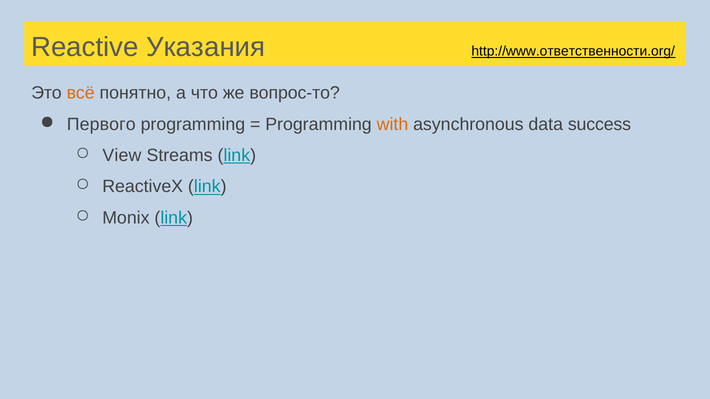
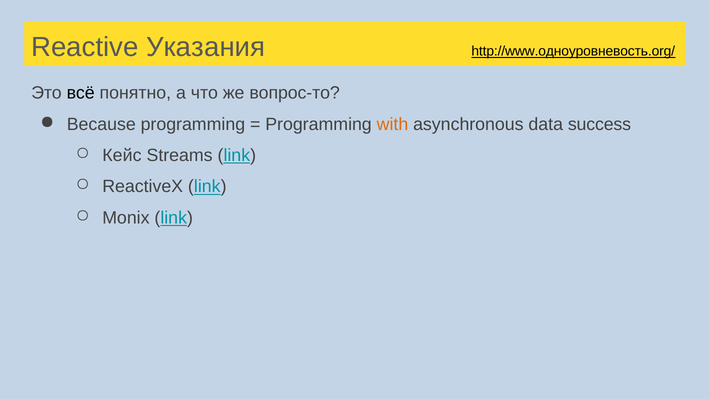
http://www.ответственности.org/: http://www.ответственности.org/ -> http://www.одноуровневость.org/
всё colour: orange -> black
Первого: Первого -> Because
View: View -> Кейс
